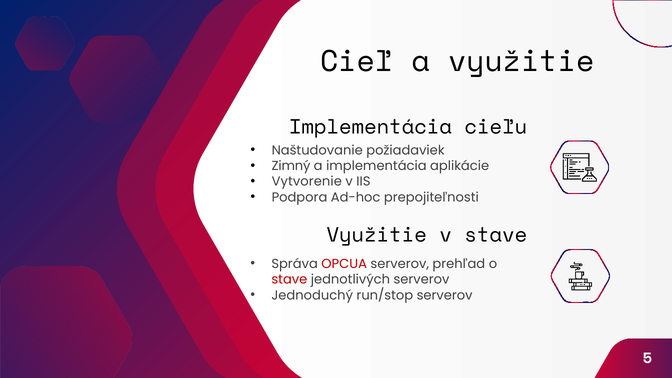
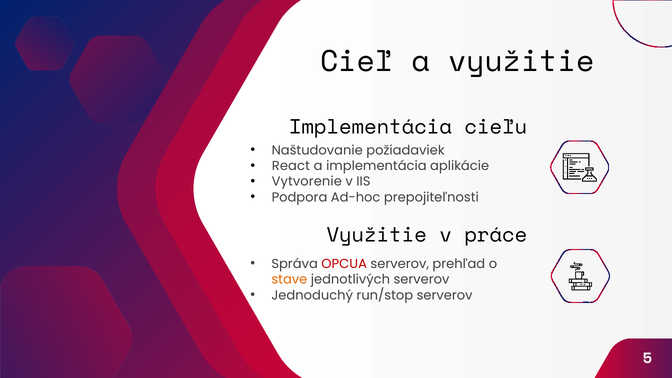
Zimný: Zimný -> React
v stave: stave -> práce
stave at (289, 280) colour: red -> orange
